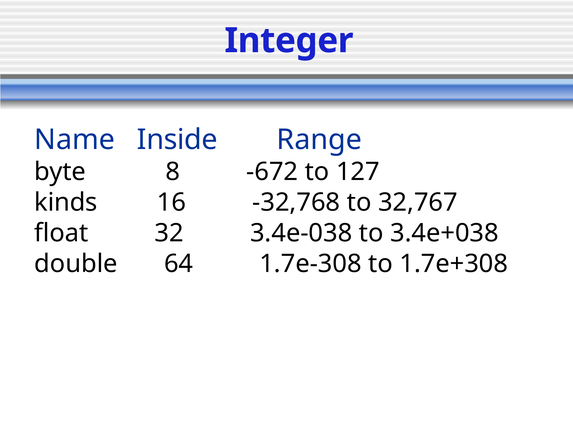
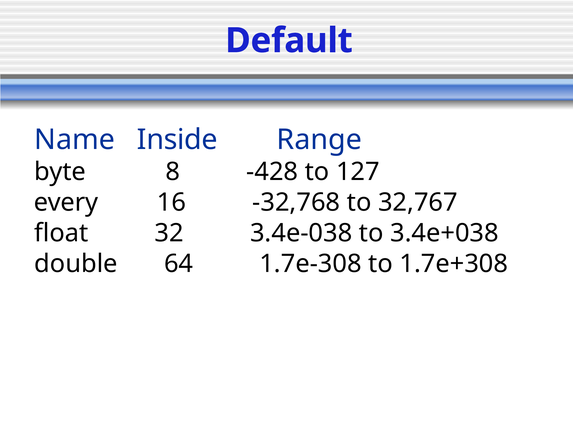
Integer: Integer -> Default
-672: -672 -> -428
kinds: kinds -> every
